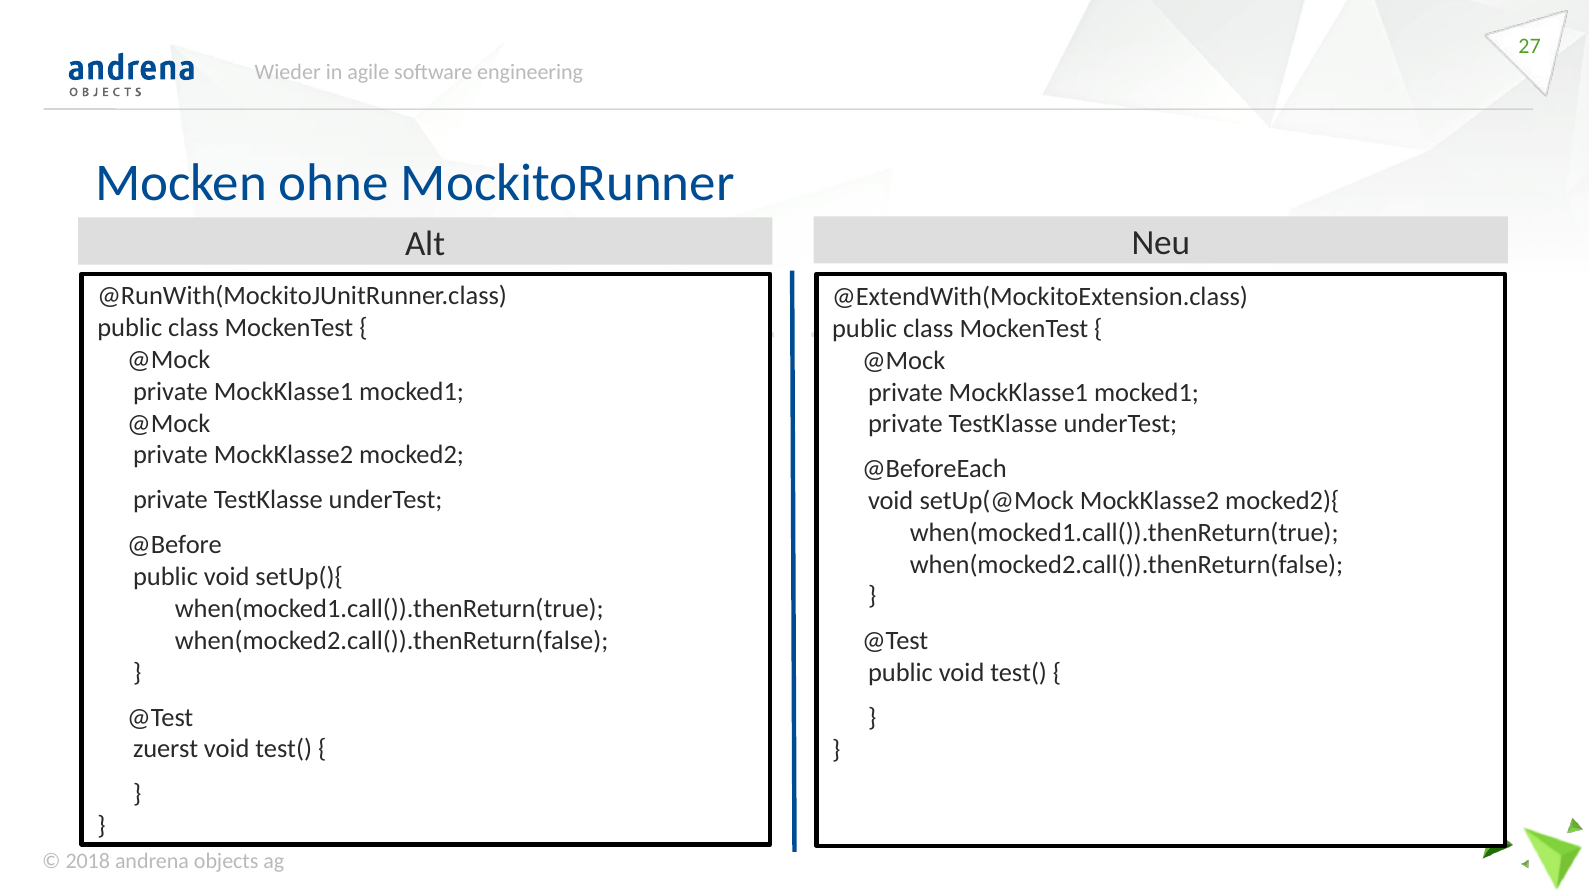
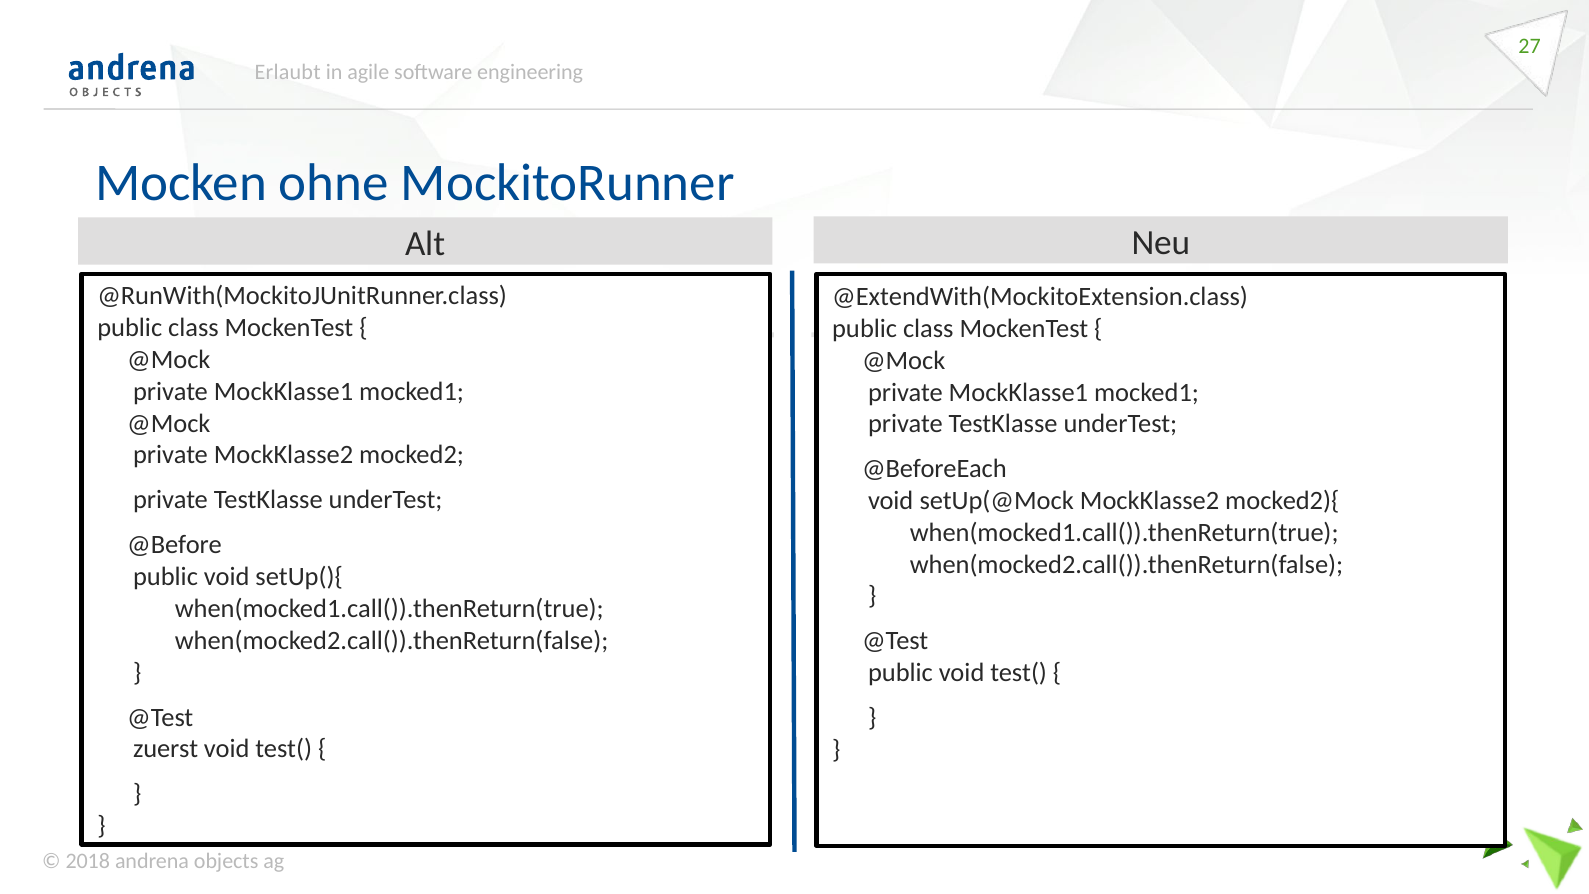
Wieder: Wieder -> Erlaubt
